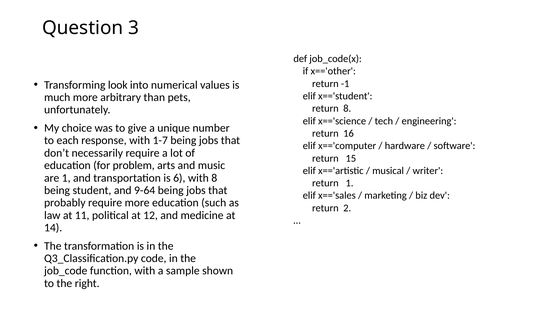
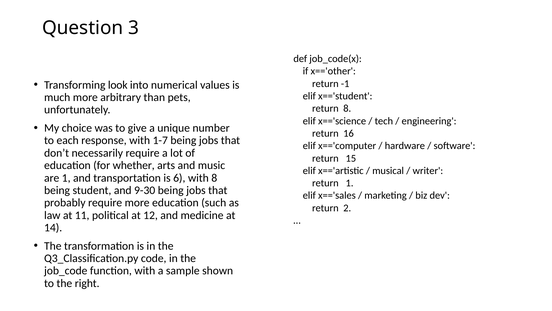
problem: problem -> whether
9-64: 9-64 -> 9-30
